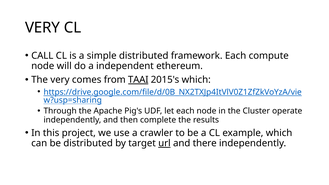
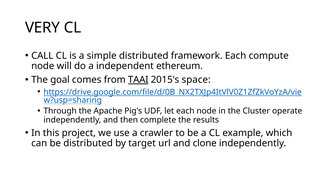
The very: very -> goal
2015's which: which -> space
url underline: present -> none
there: there -> clone
